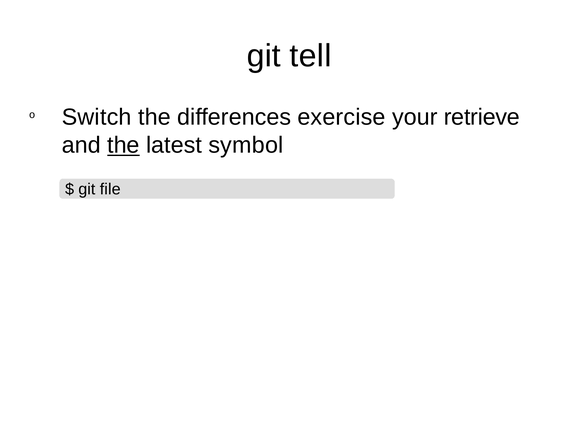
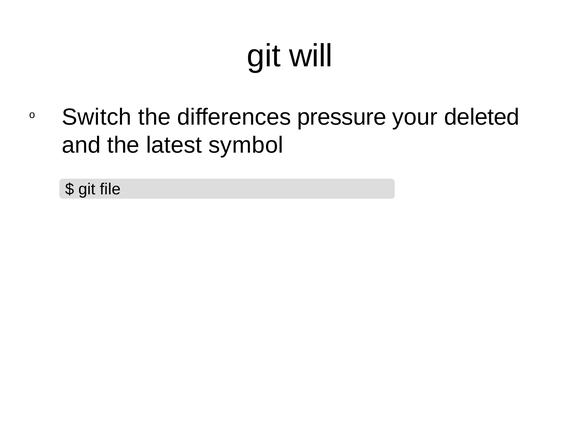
tell: tell -> will
exercise: exercise -> pressure
retrieve: retrieve -> deleted
the at (123, 145) underline: present -> none
